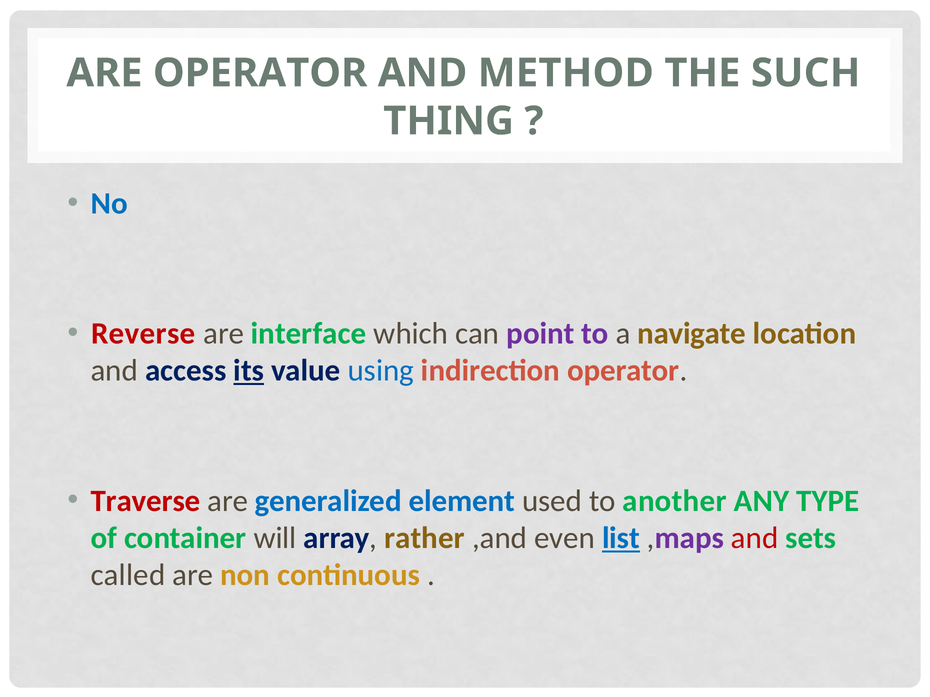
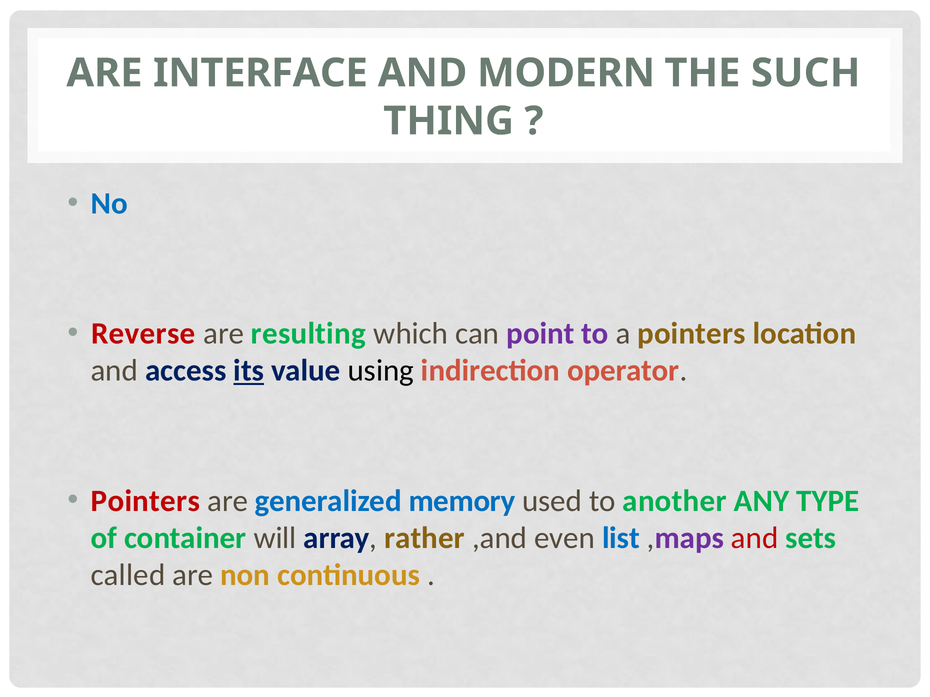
ARE OPERATOR: OPERATOR -> INTERFACE
METHOD: METHOD -> MODERN
interface: interface -> resulting
a navigate: navigate -> pointers
using colour: blue -> black
Traverse at (146, 501): Traverse -> Pointers
element: element -> memory
list underline: present -> none
